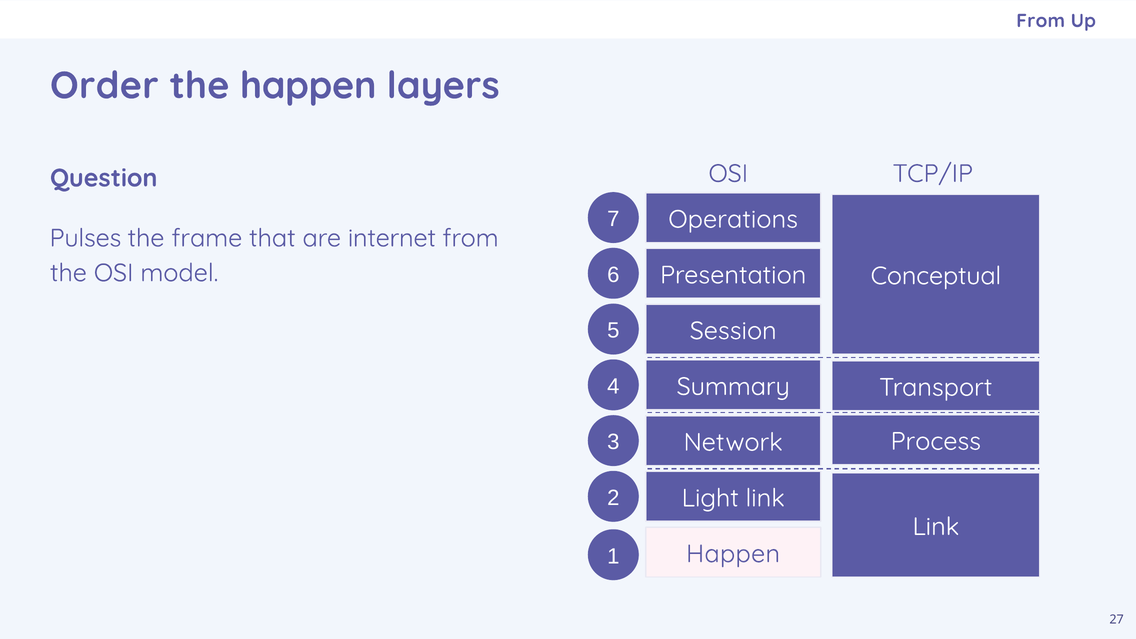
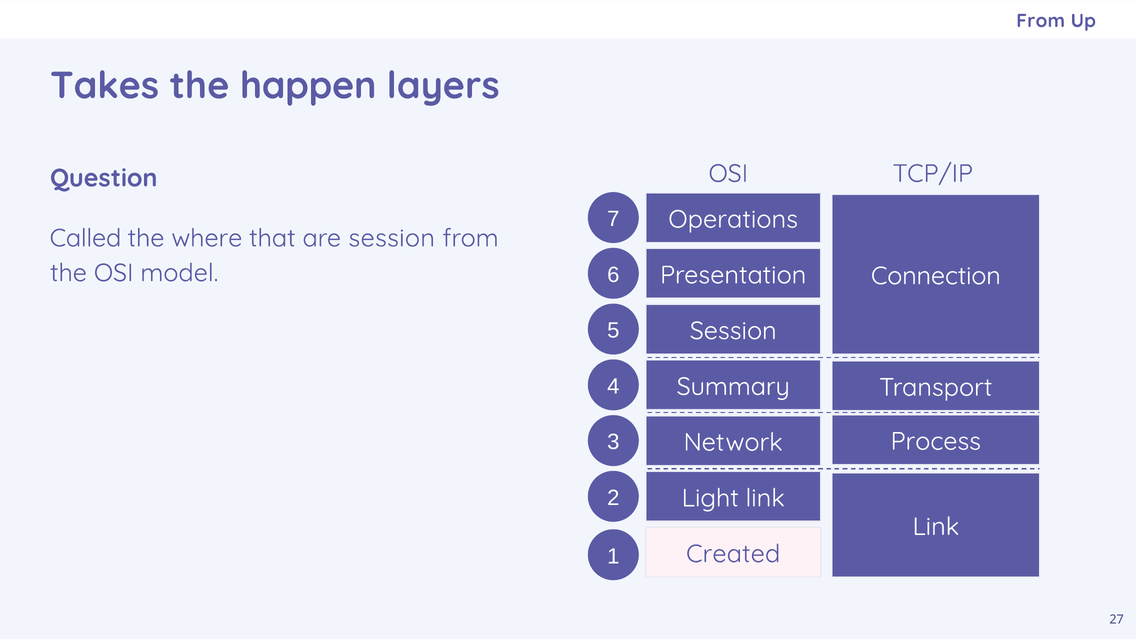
Order: Order -> Takes
Pulses: Pulses -> Called
frame: frame -> where
are internet: internet -> session
Conceptual: Conceptual -> Connection
Happen at (733, 554): Happen -> Created
